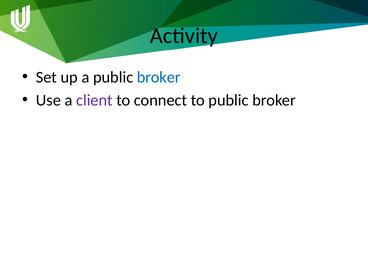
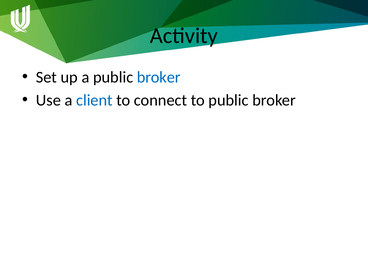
client colour: purple -> blue
